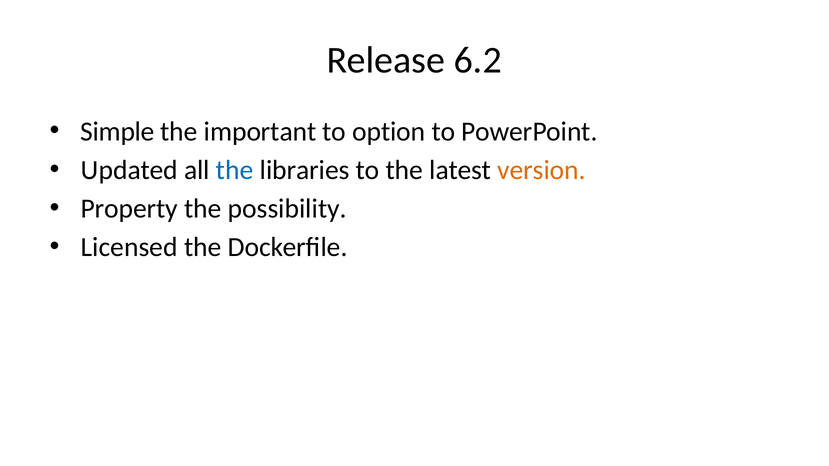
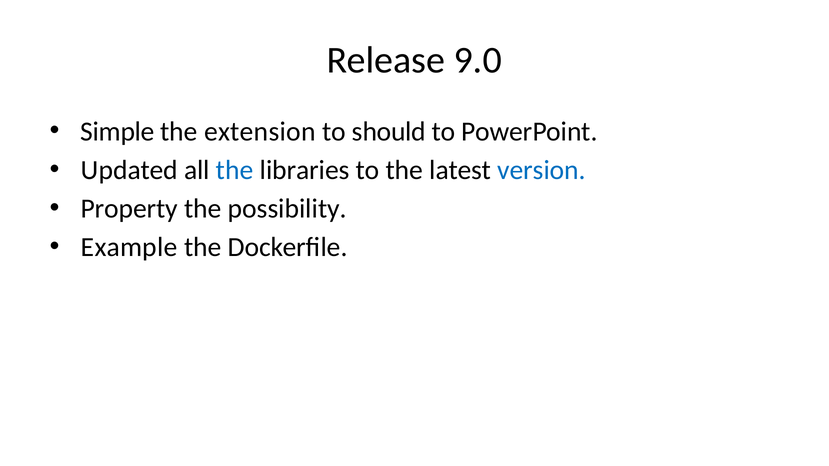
6.2: 6.2 -> 9.0
important: important -> extension
option: option -> should
version colour: orange -> blue
Licensed: Licensed -> Example
